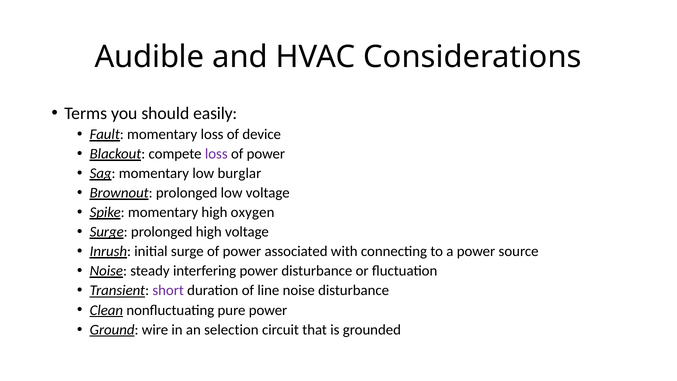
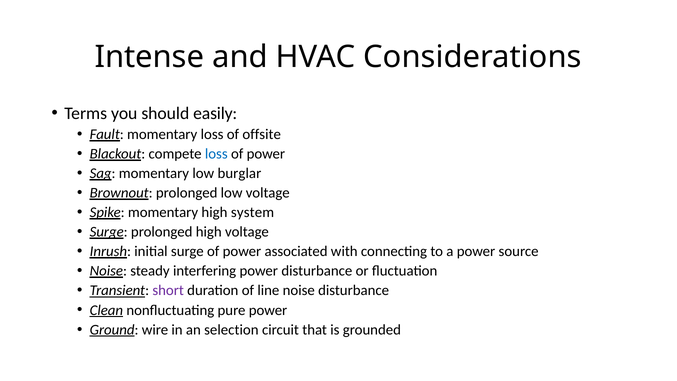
Audible: Audible -> Intense
device: device -> offsite
loss at (216, 154) colour: purple -> blue
oxygen: oxygen -> system
